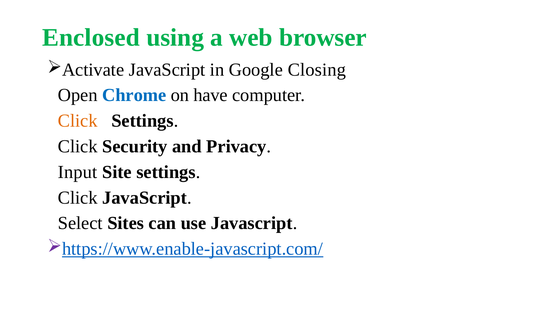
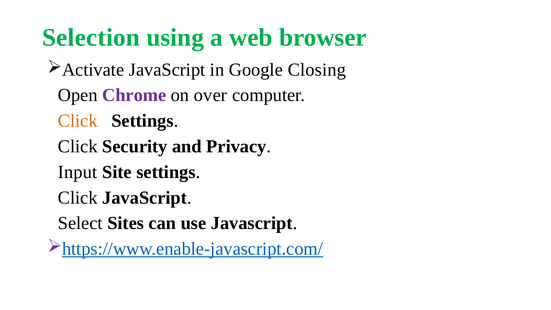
Enclosed: Enclosed -> Selection
Chrome colour: blue -> purple
have: have -> over
